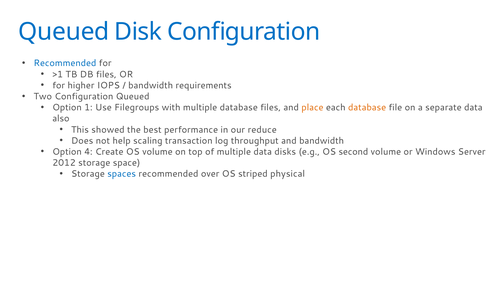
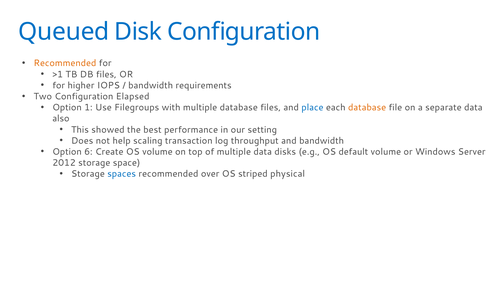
Recommended at (65, 63) colour: blue -> orange
Configuration Queued: Queued -> Elapsed
place colour: orange -> blue
reduce: reduce -> setting
4: 4 -> 6
second: second -> default
